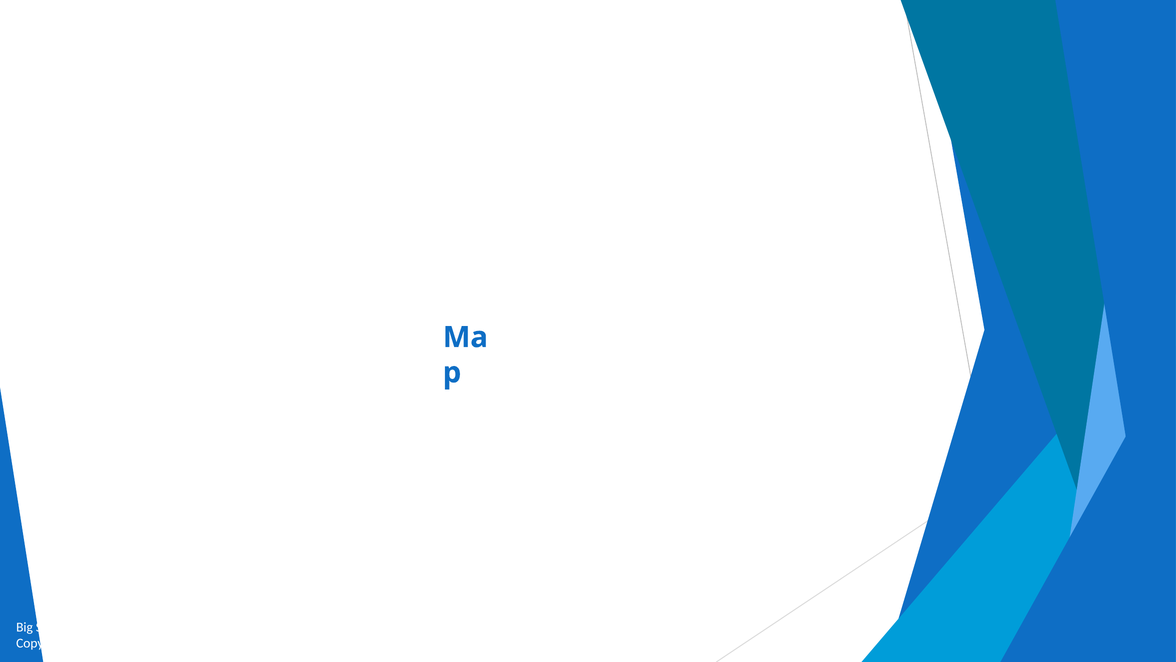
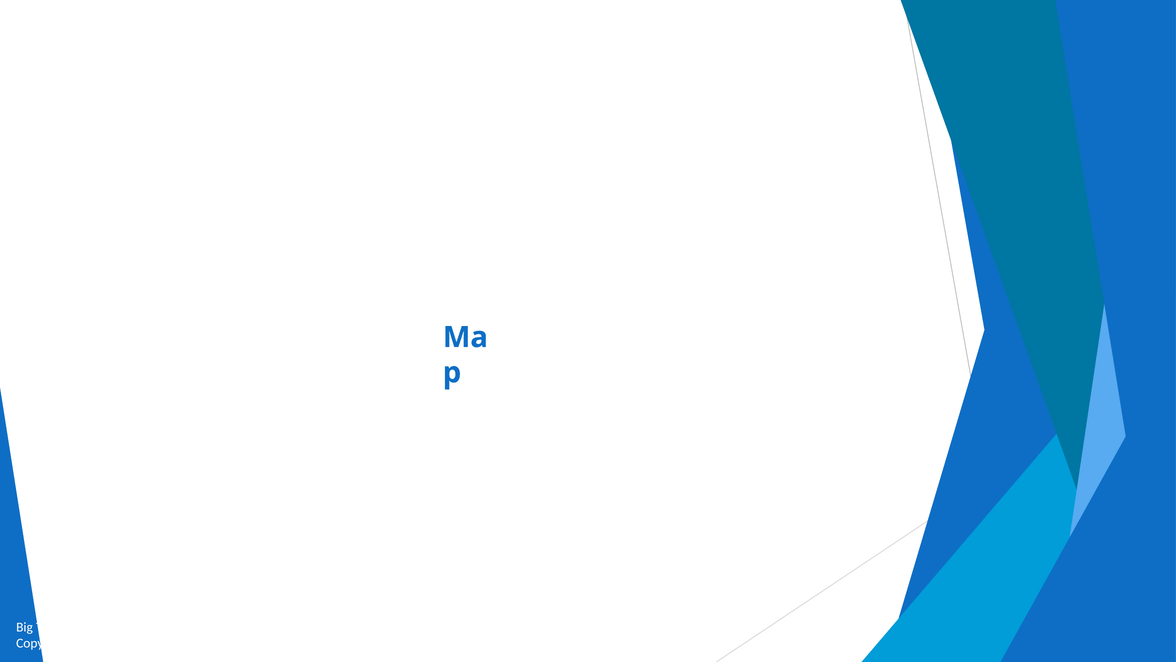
Shell: Shell -> That
